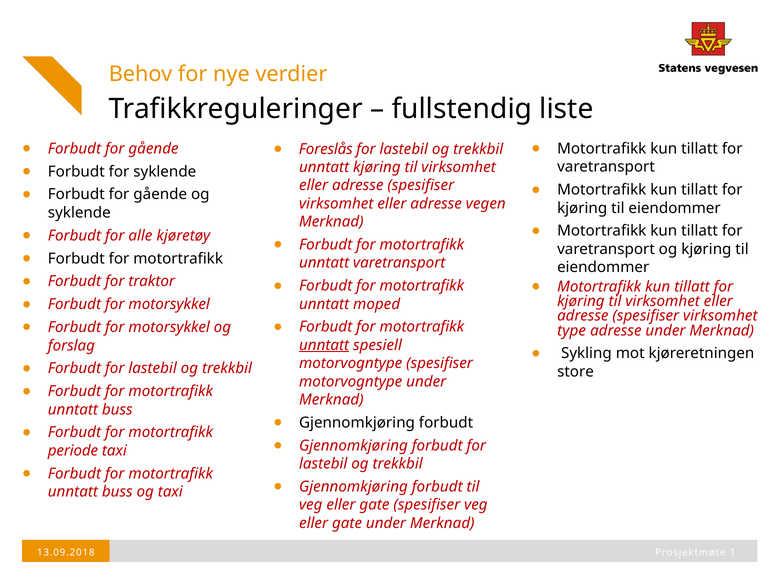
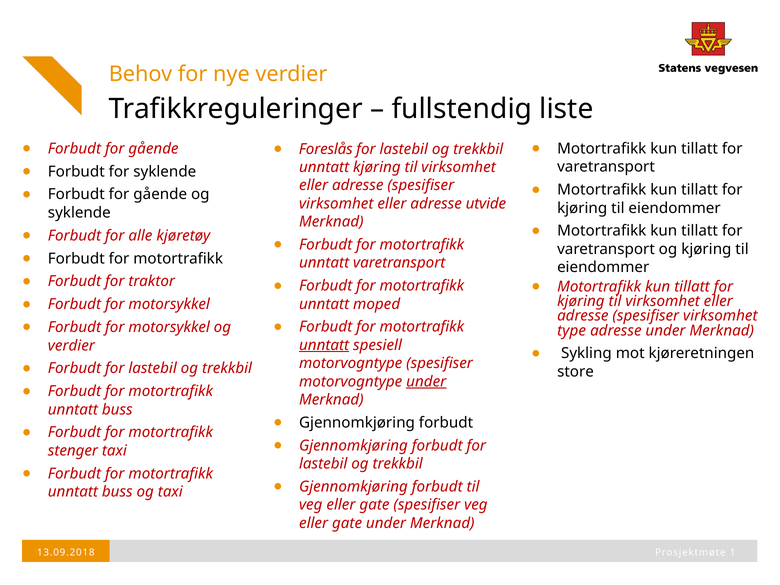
vegen: vegen -> utvide
forslag at (71, 346): forslag -> verdier
under at (426, 382) underline: none -> present
periode: periode -> stenger
